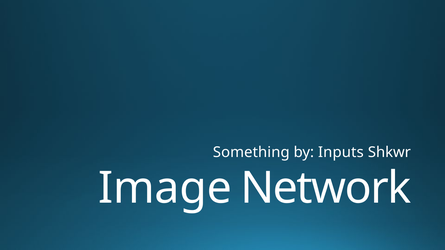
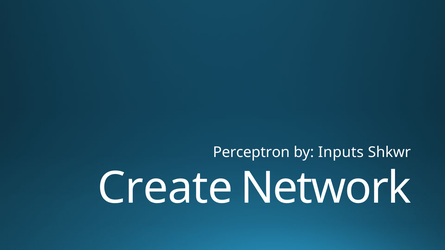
Something: Something -> Perceptron
Image: Image -> Create
